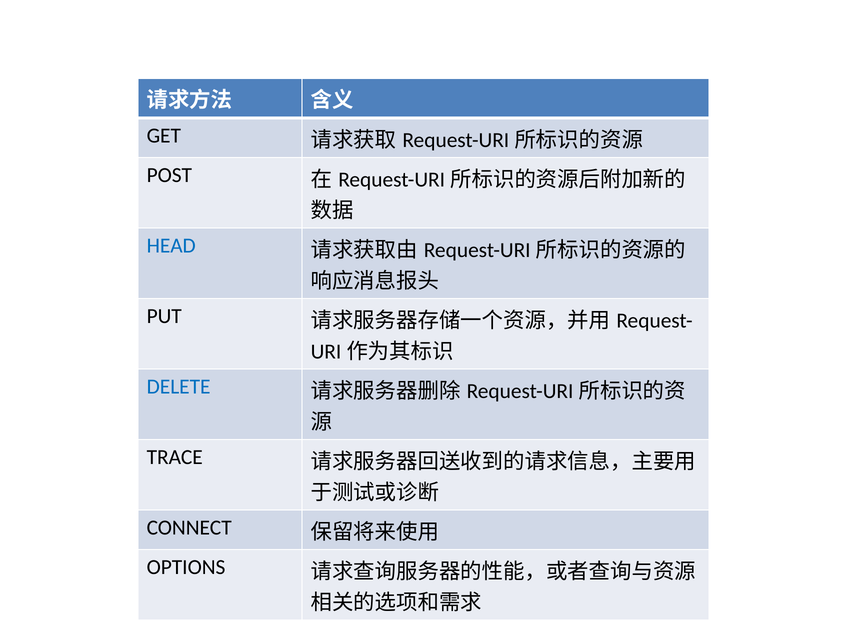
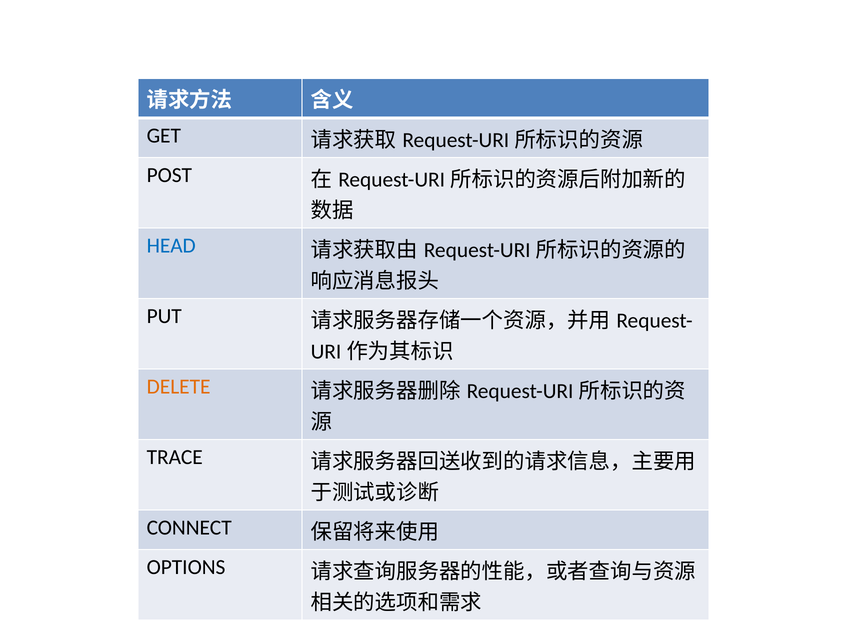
DELETE colour: blue -> orange
